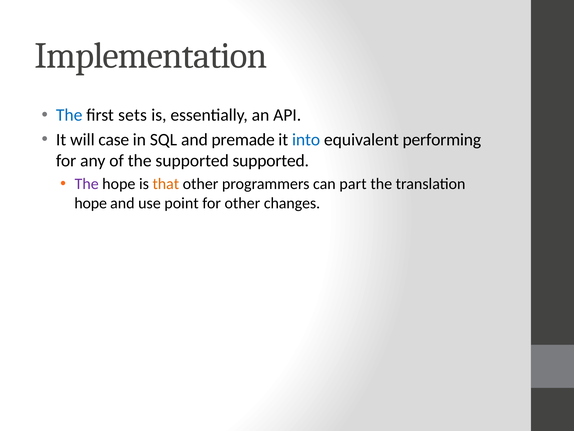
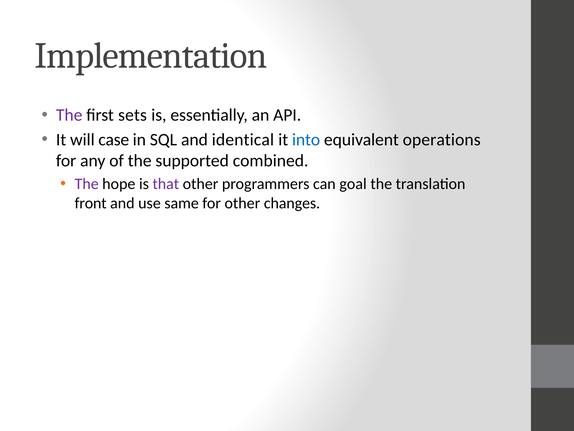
The at (69, 115) colour: blue -> purple
premade: premade -> identical
performing: performing -> operations
supported supported: supported -> combined
that colour: orange -> purple
part: part -> goal
hope at (91, 203): hope -> front
point: point -> same
